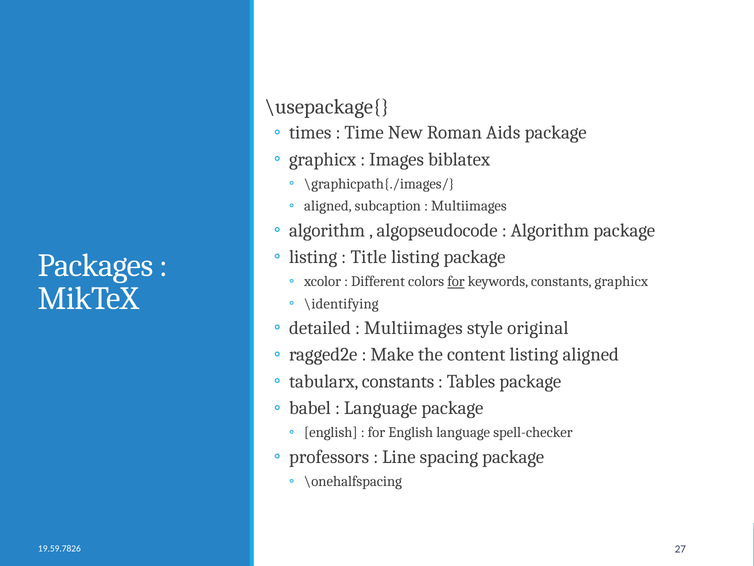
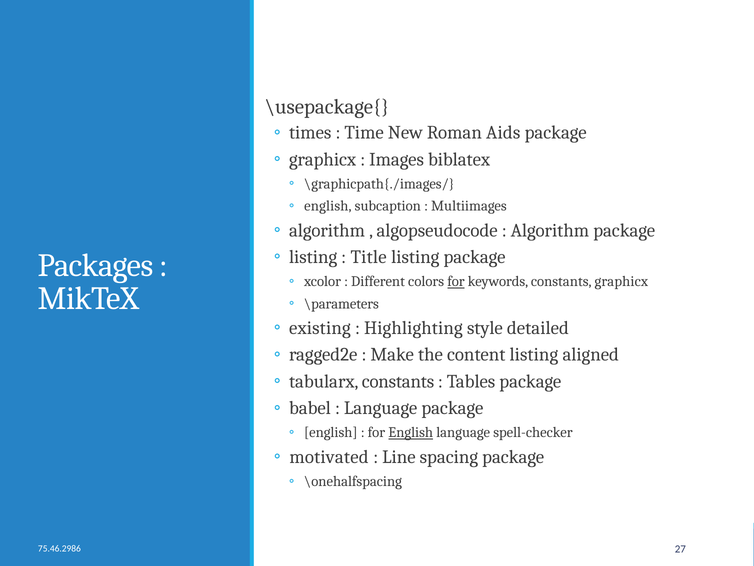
aligned at (328, 206): aligned -> english
\identifying: \identifying -> \parameters
detailed: detailed -> existing
Multiimages at (413, 328): Multiimages -> Highlighting
original: original -> detailed
English at (411, 432) underline: none -> present
professors: professors -> motivated
19.59.7826: 19.59.7826 -> 75.46.2986
